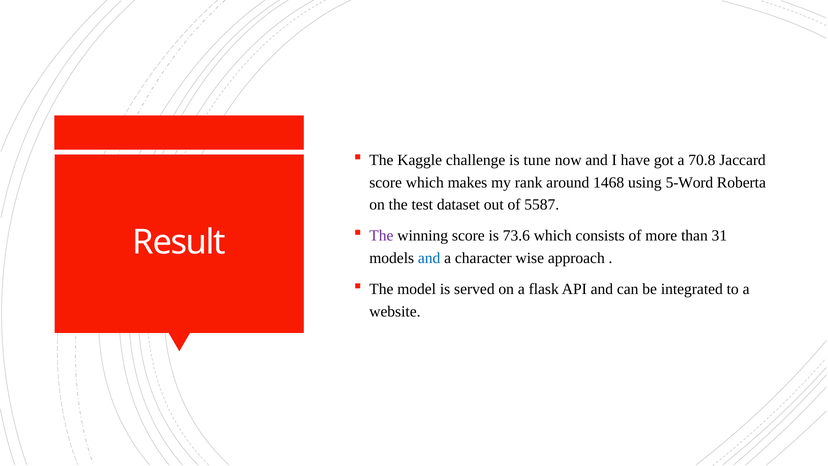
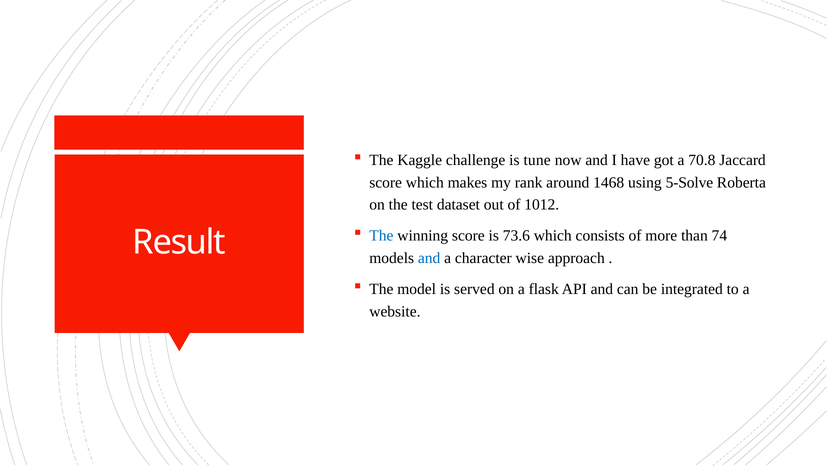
5-Word: 5-Word -> 5-Solve
5587: 5587 -> 1012
The at (381, 236) colour: purple -> blue
31: 31 -> 74
